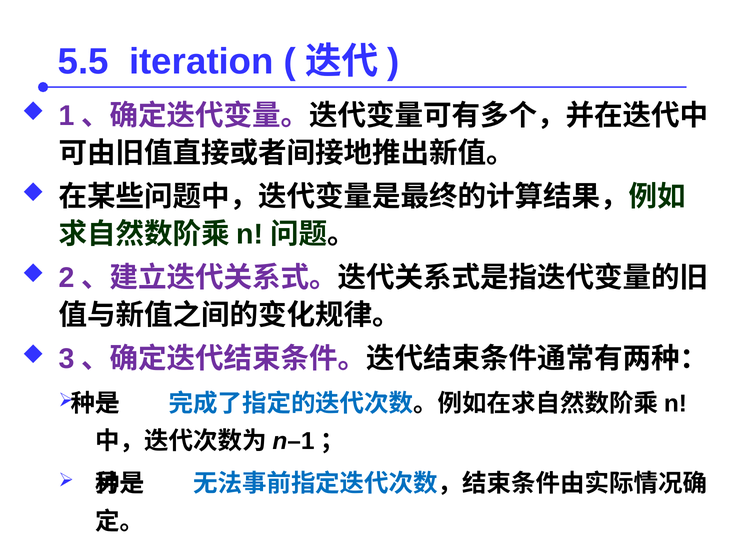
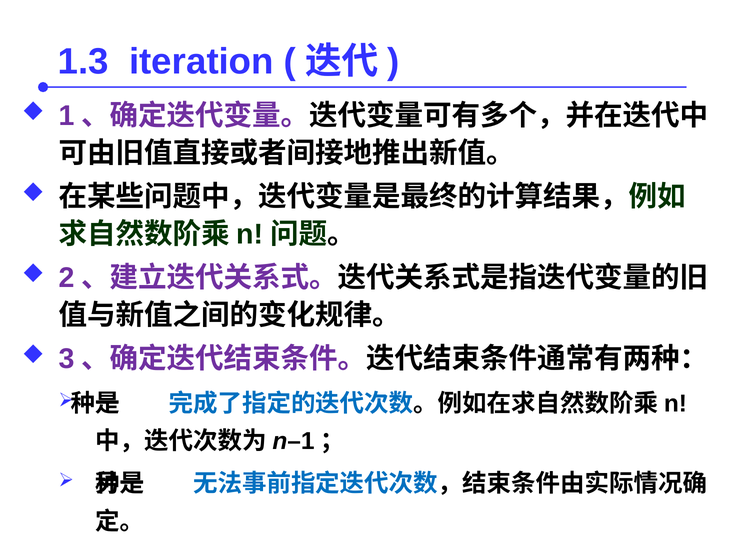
5.5: 5.5 -> 1.3
